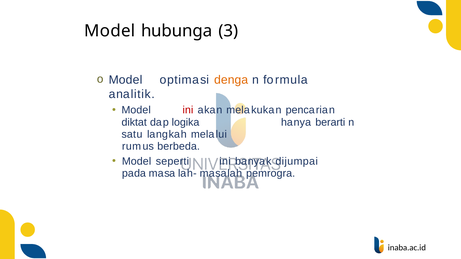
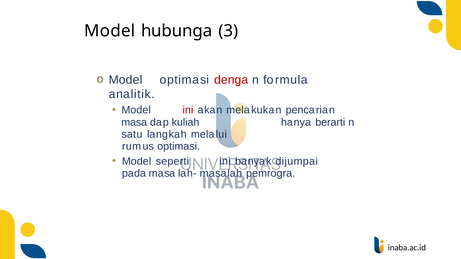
denga colour: orange -> red
diktat at (134, 122): diktat -> masa
logika: logika -> kuliah
rumus berbeda: berbeda -> optimasi
